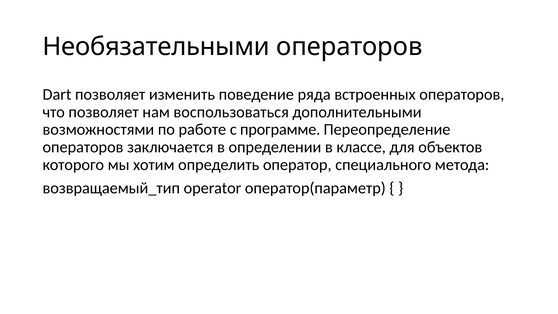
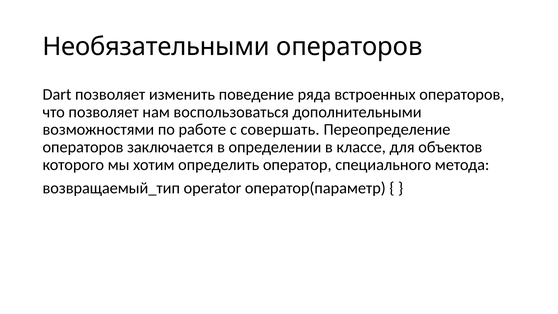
программе: программе -> совершать
